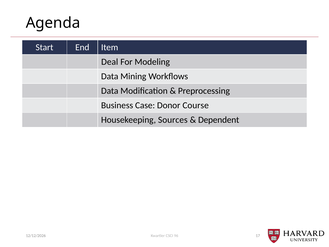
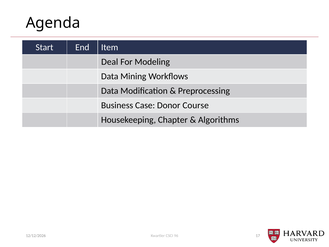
Sources: Sources -> Chapter
Dependent: Dependent -> Algorithms
